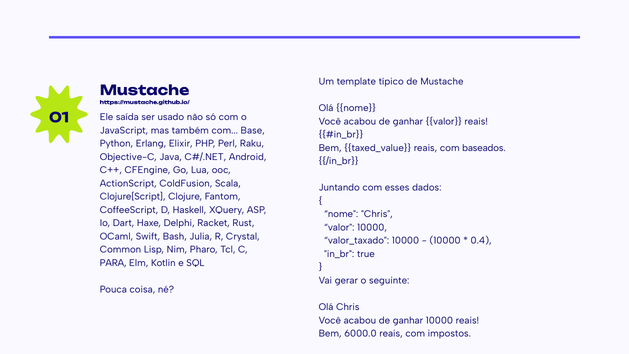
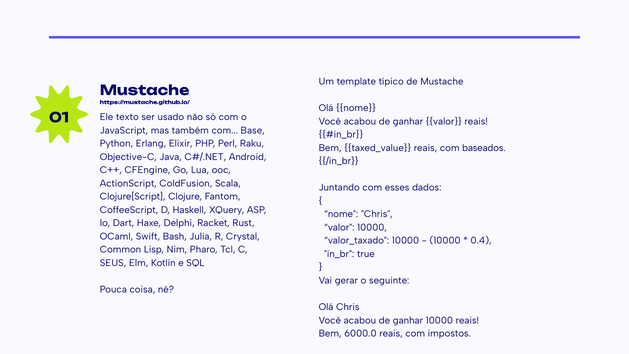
saída: saída -> texto
PARA: PARA -> SEUS
